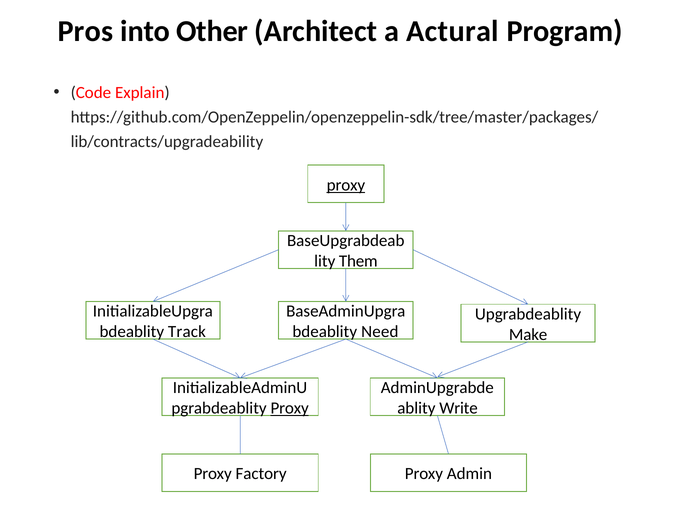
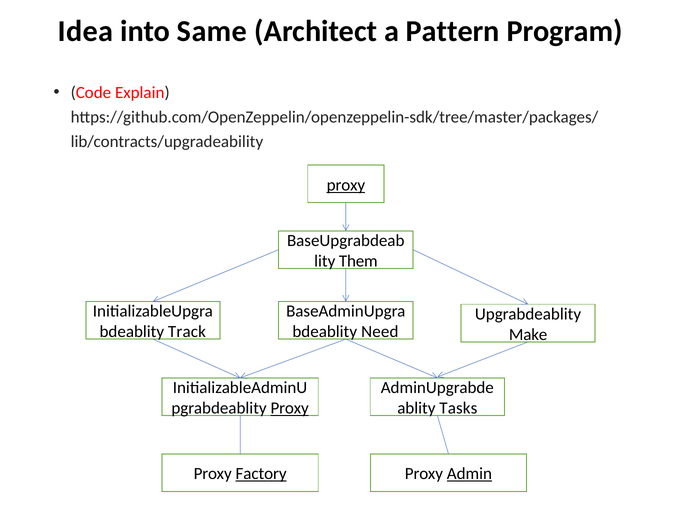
Pros: Pros -> Idea
Other: Other -> Same
Actural: Actural -> Pattern
Write: Write -> Tasks
Factory underline: none -> present
Admin underline: none -> present
